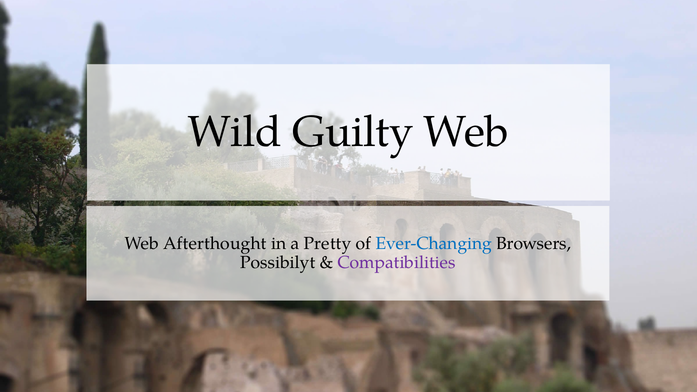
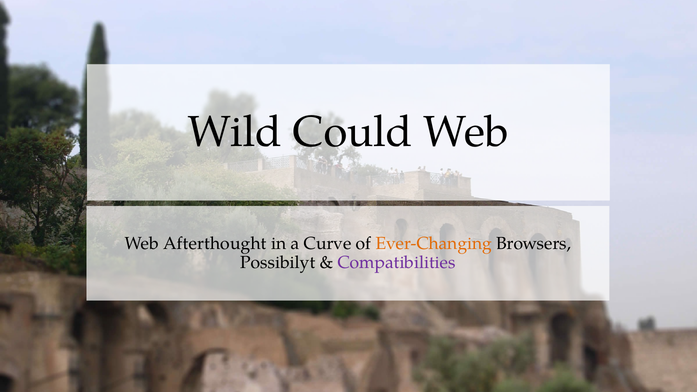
Guilty: Guilty -> Could
Pretty: Pretty -> Curve
Ever-Changing colour: blue -> orange
